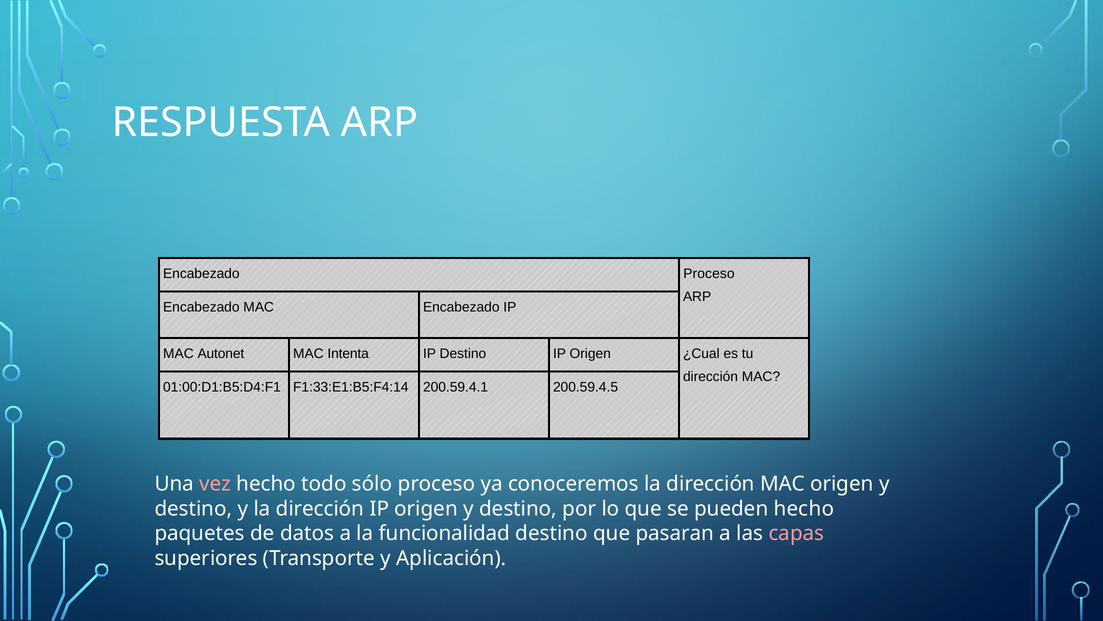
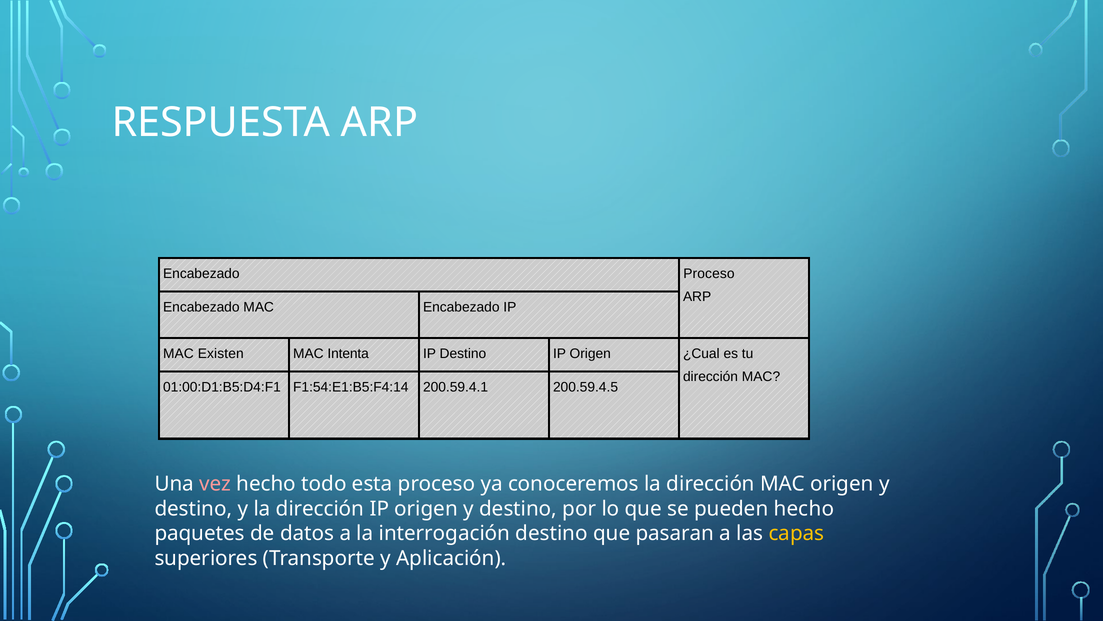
Autonet: Autonet -> Existen
F1:33:E1:B5:F4:14: F1:33:E1:B5:F4:14 -> F1:54:E1:B5:F4:14
sólo: sólo -> esta
funcionalidad: funcionalidad -> interrogación
capas colour: pink -> yellow
